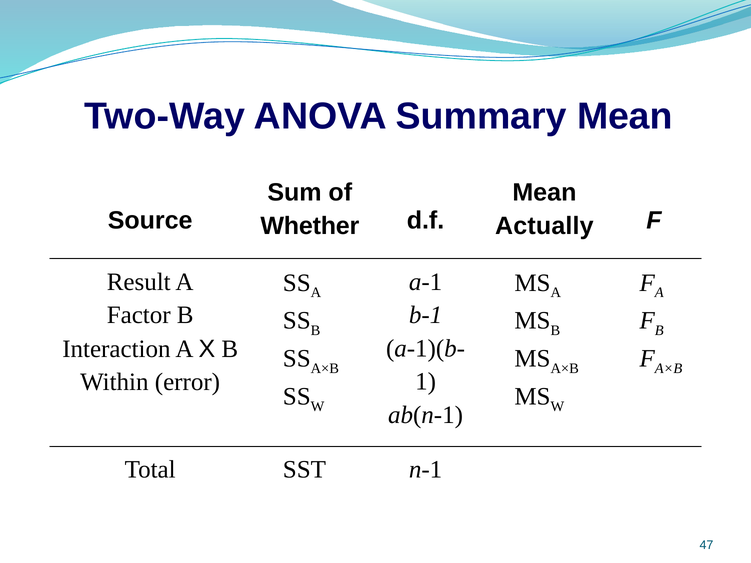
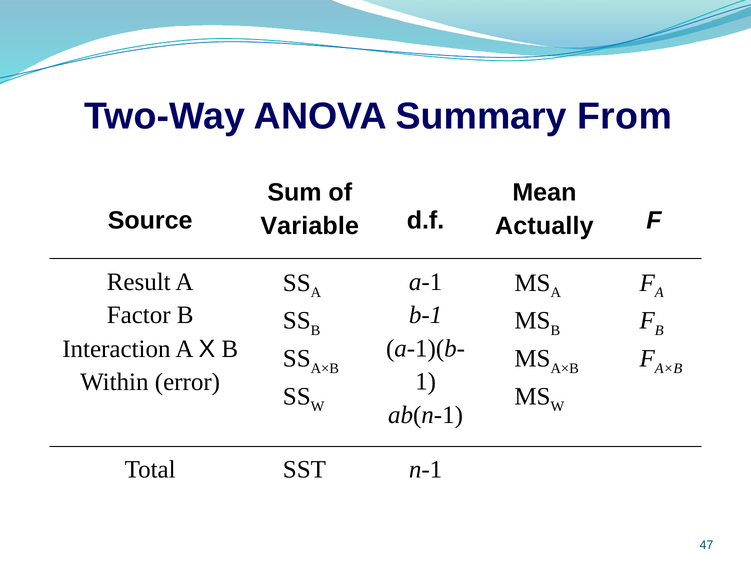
Summary Mean: Mean -> From
Whether: Whether -> Variable
